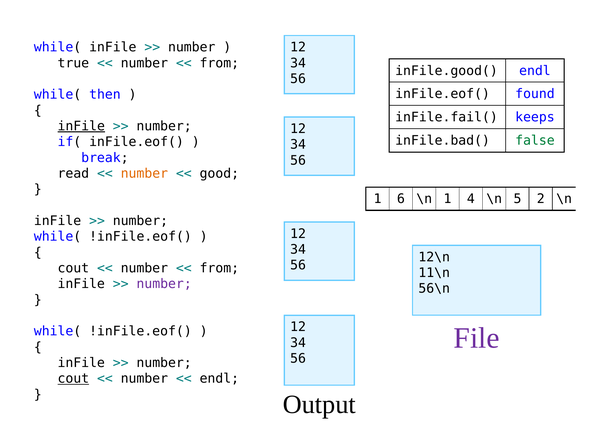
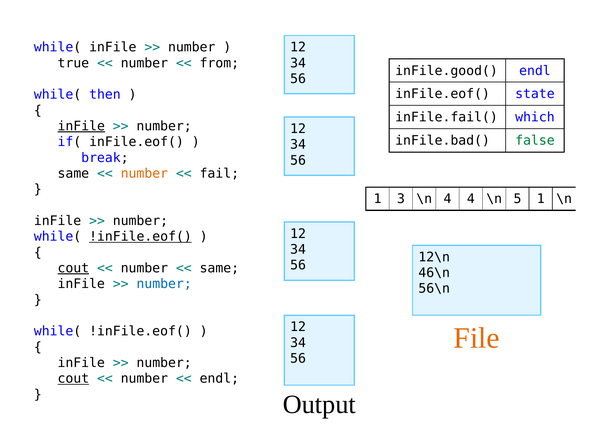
found: found -> state
keeps: keeps -> which
read at (73, 174): read -> same
good: good -> fail
6: 6 -> 3
\n 1: 1 -> 4
5 2: 2 -> 1
!inFile.eof( at (140, 237) underline: none -> present
cout at (73, 268) underline: none -> present
from at (219, 268): from -> same
11\n: 11\n -> 46\n
number at (164, 284) colour: purple -> blue
File colour: purple -> orange
